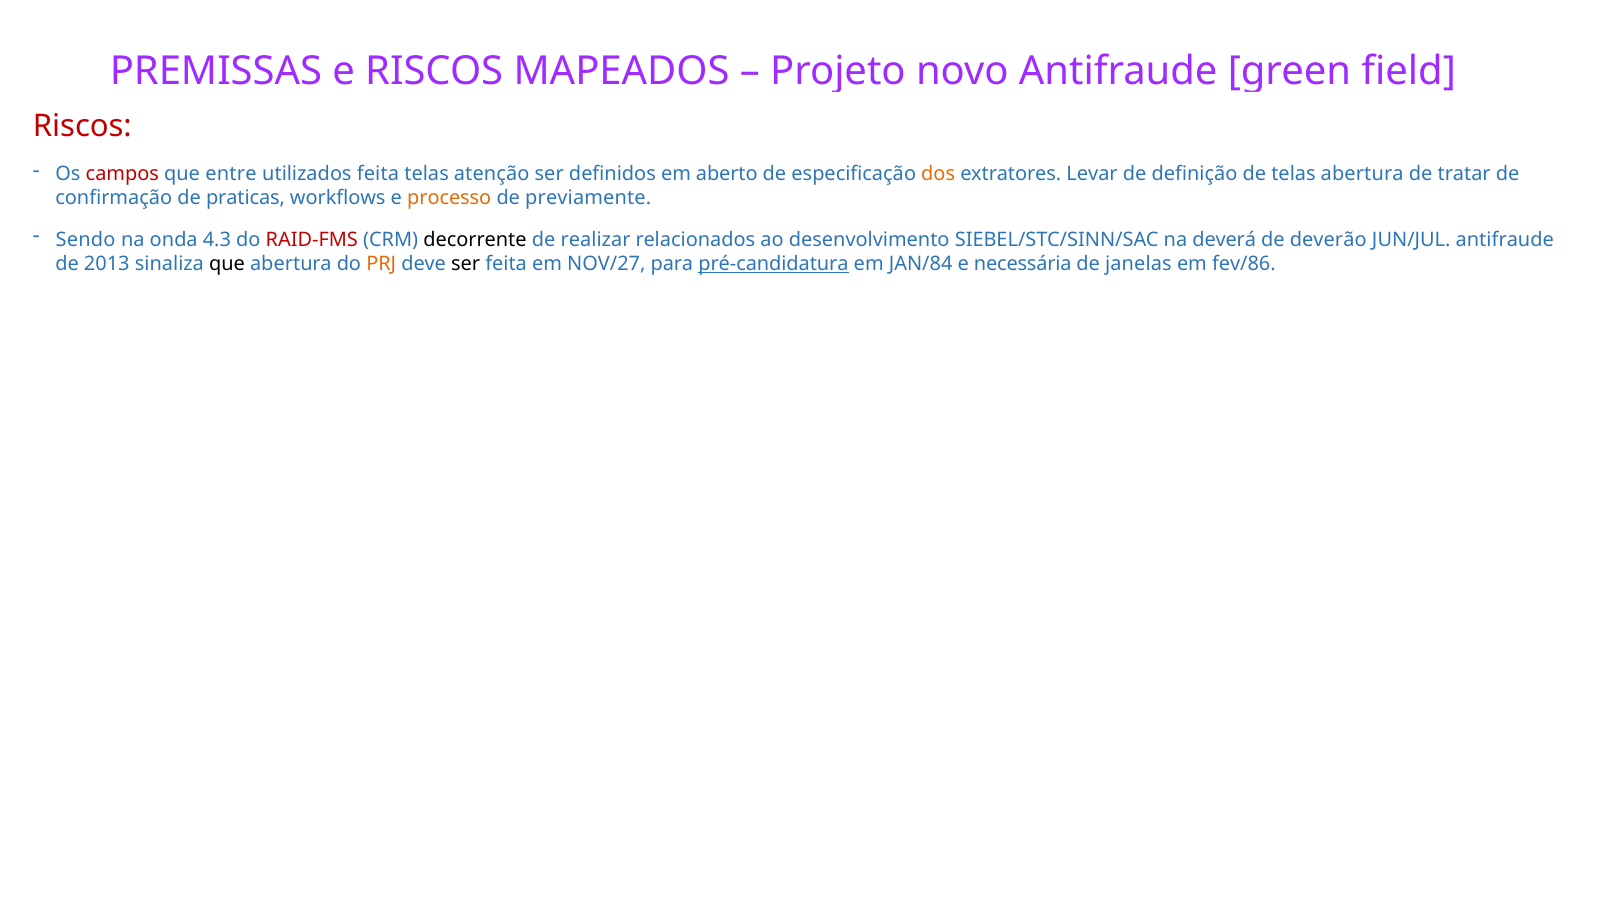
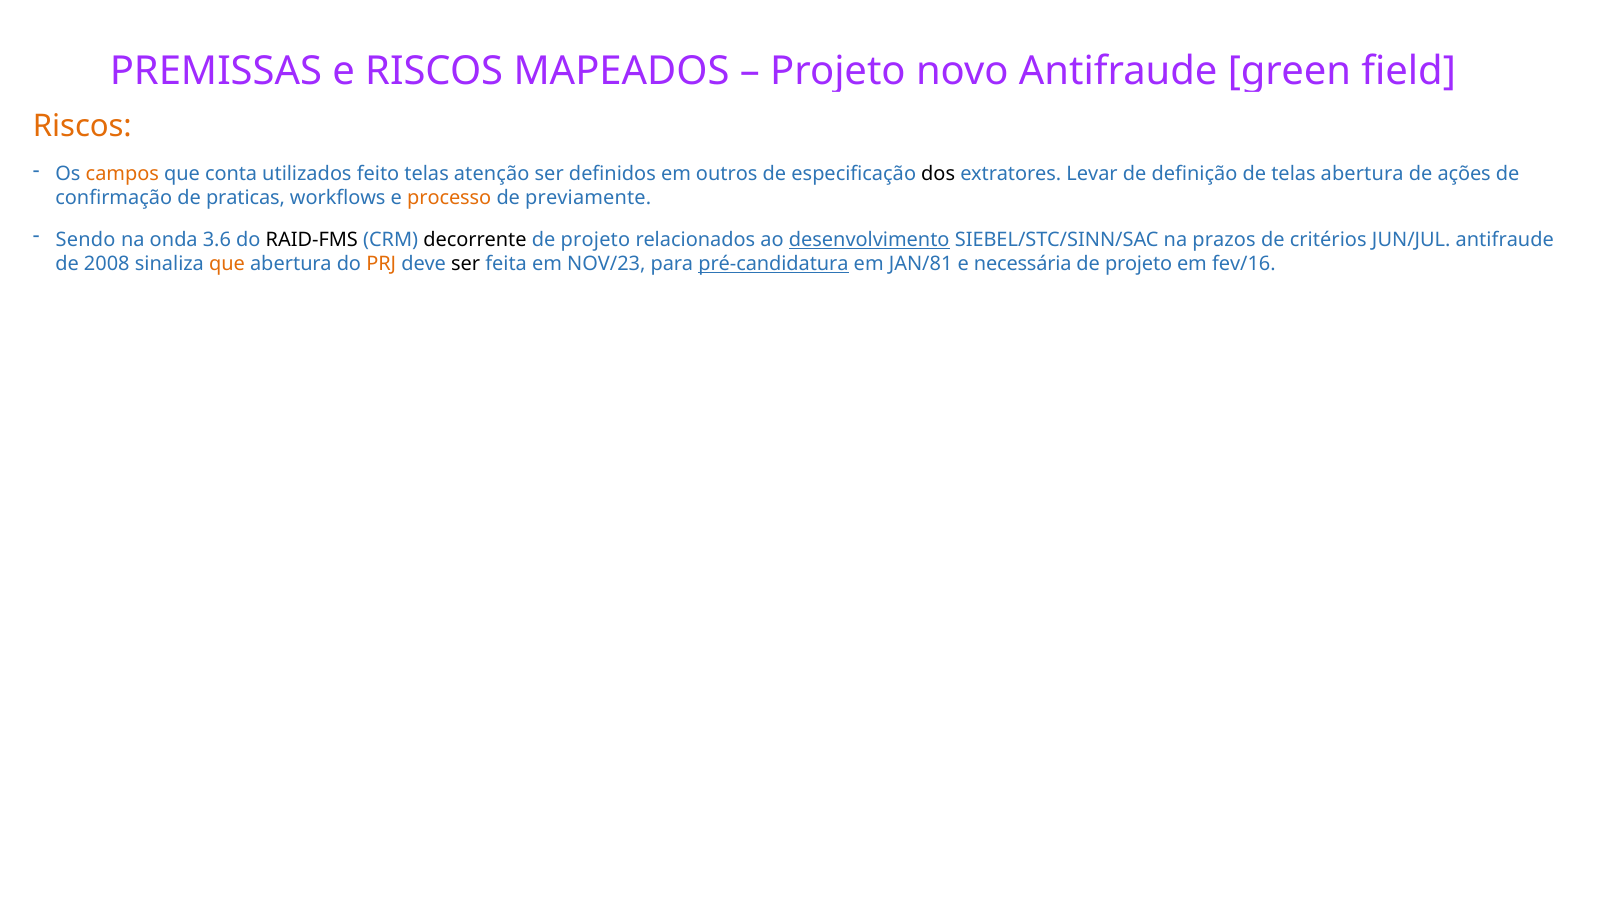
Riscos at (82, 126) colour: red -> orange
campos colour: red -> orange
entre: entre -> conta
utilizados feita: feita -> feito
aberto: aberto -> outros
dos colour: orange -> black
tratar: tratar -> ações
4.3: 4.3 -> 3.6
RAID-FMS colour: red -> black
realizar at (596, 240): realizar -> projeto
desenvolvimento underline: none -> present
deverá: deverá -> prazos
deverão: deverão -> critérios
2013: 2013 -> 2008
que at (227, 263) colour: black -> orange
NOV/27: NOV/27 -> NOV/23
JAN/84: JAN/84 -> JAN/81
janelas at (1138, 263): janelas -> projeto
fev/86: fev/86 -> fev/16
